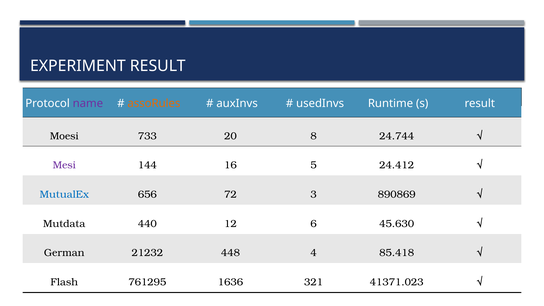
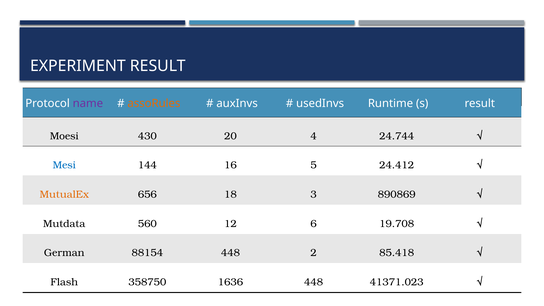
733: 733 -> 430
8: 8 -> 4
Mesi colour: purple -> blue
MutualEx colour: blue -> orange
72: 72 -> 18
440: 440 -> 560
45.630: 45.630 -> 19.708
21232: 21232 -> 88154
4: 4 -> 2
761295: 761295 -> 358750
1636 321: 321 -> 448
